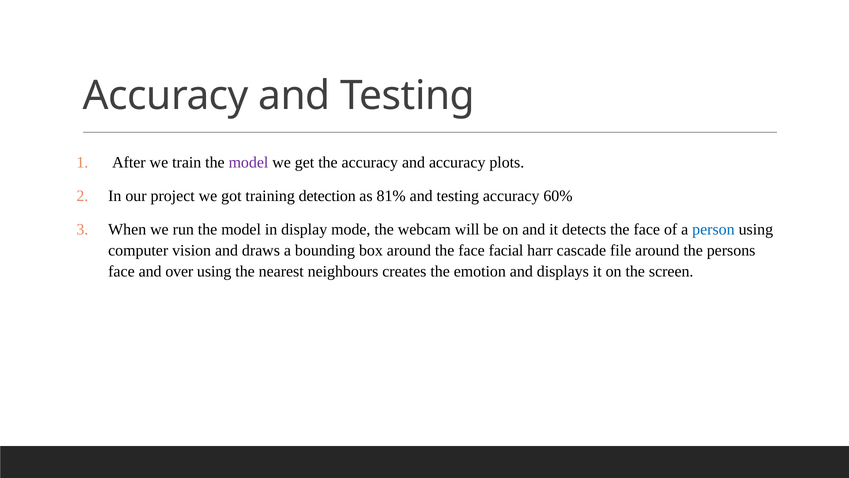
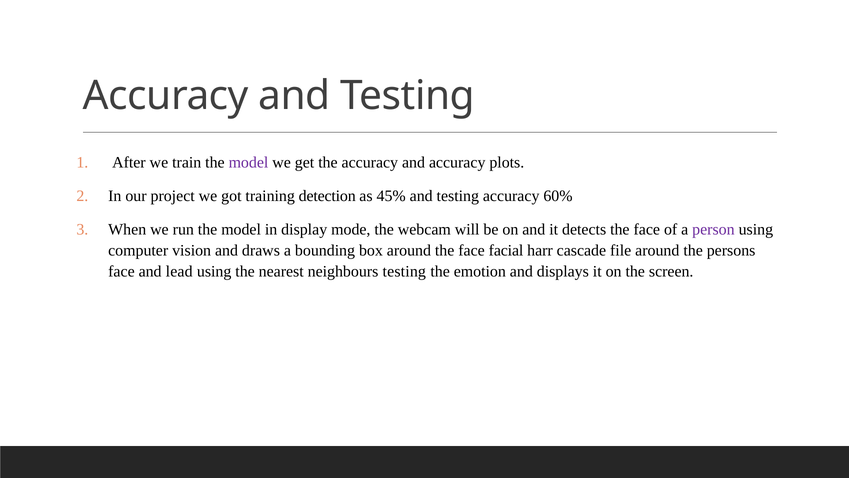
81%: 81% -> 45%
person colour: blue -> purple
over: over -> lead
neighbours creates: creates -> testing
